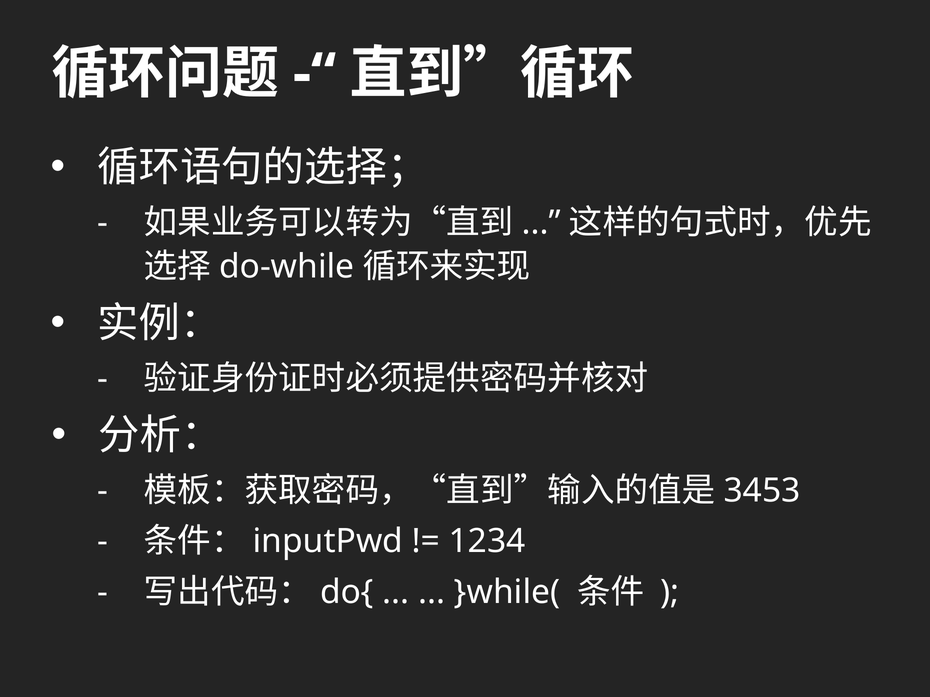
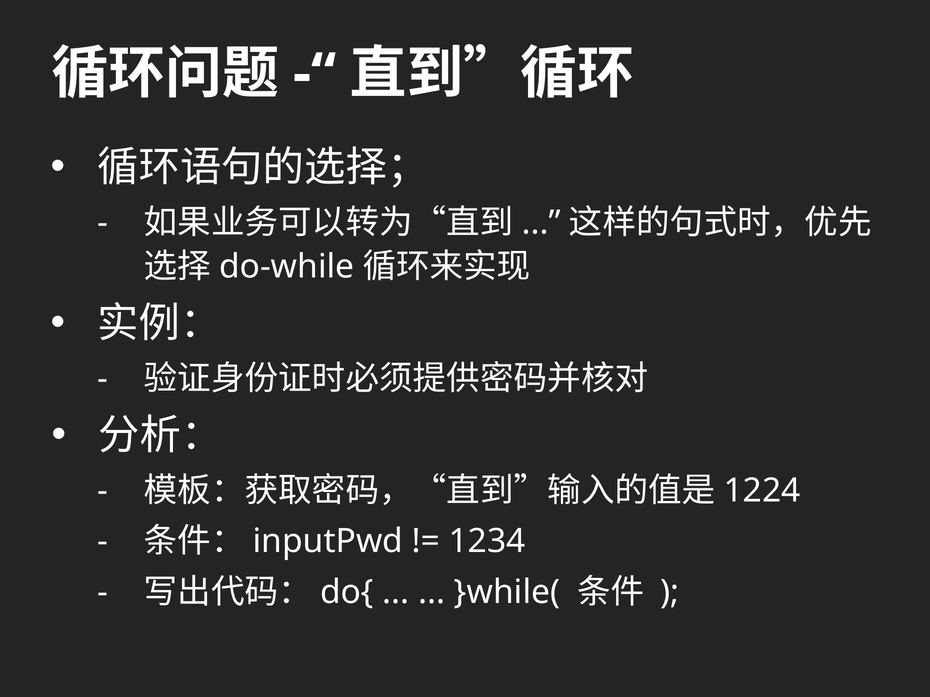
3453: 3453 -> 1224
